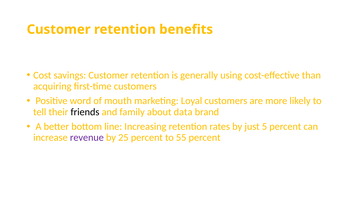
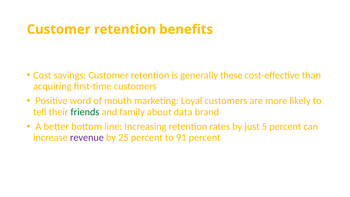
using: using -> these
friends colour: black -> green
55: 55 -> 91
